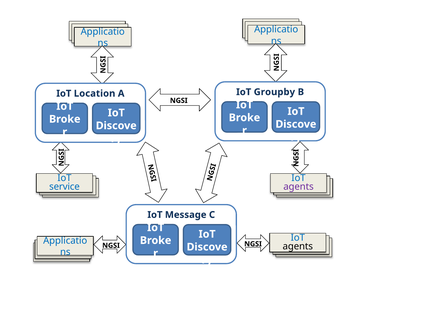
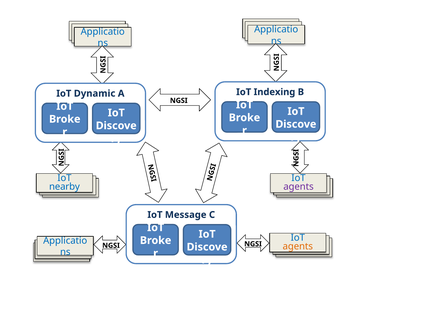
Groupby: Groupby -> Indexing
Location: Location -> Dynamic
service: service -> nearby
agents at (298, 246) colour: black -> orange
